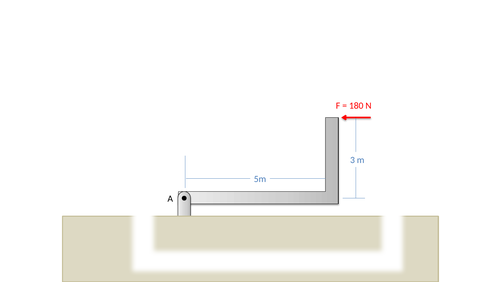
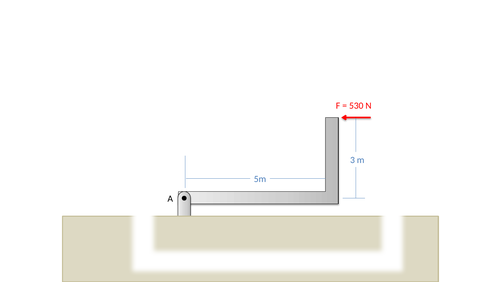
180: 180 -> 530
